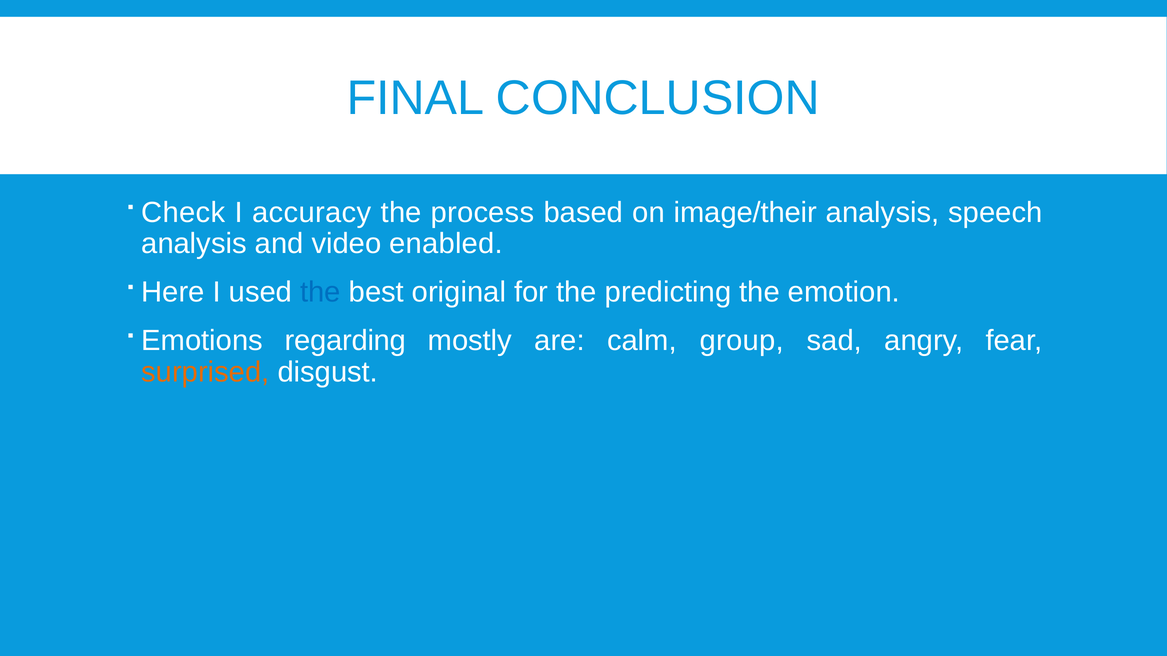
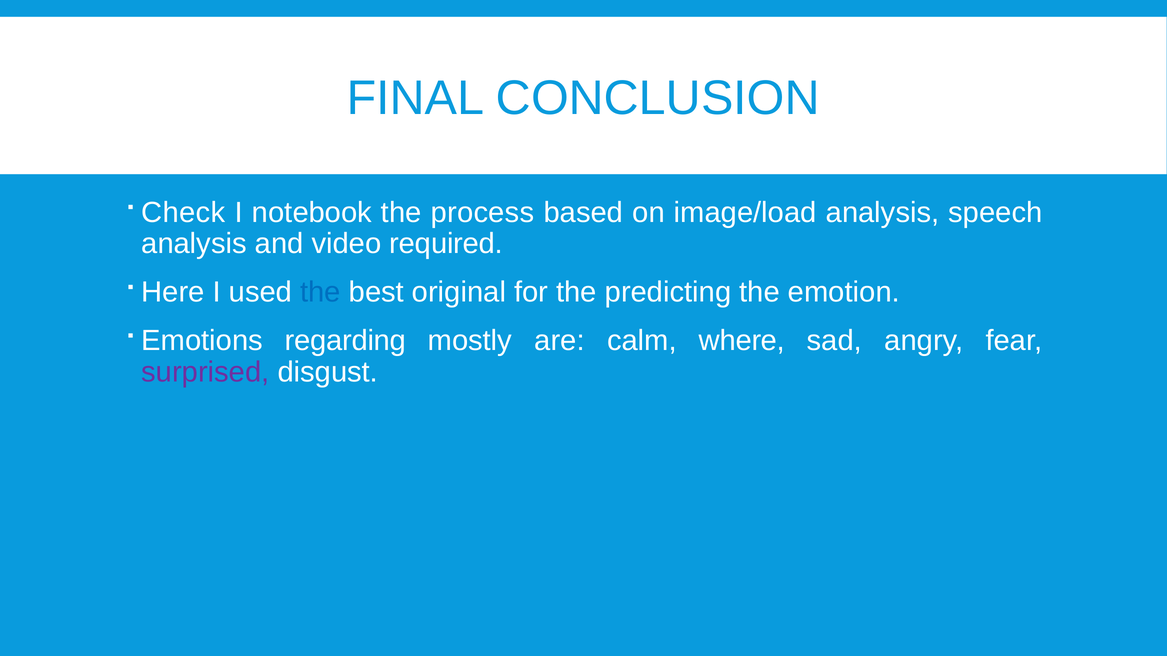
accuracy: accuracy -> notebook
image/their: image/their -> image/load
enabled: enabled -> required
group: group -> where
surprised colour: orange -> purple
